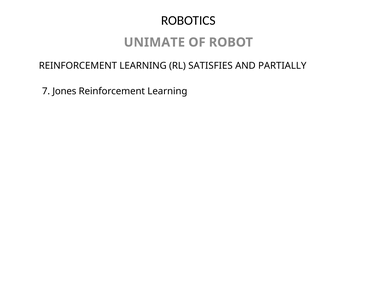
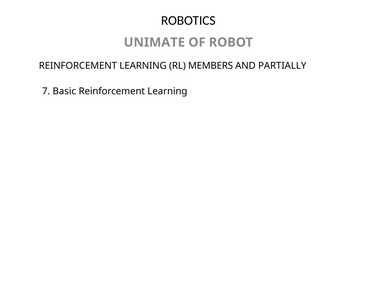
SATISFIES: SATISFIES -> MEMBERS
Jones: Jones -> Basic
